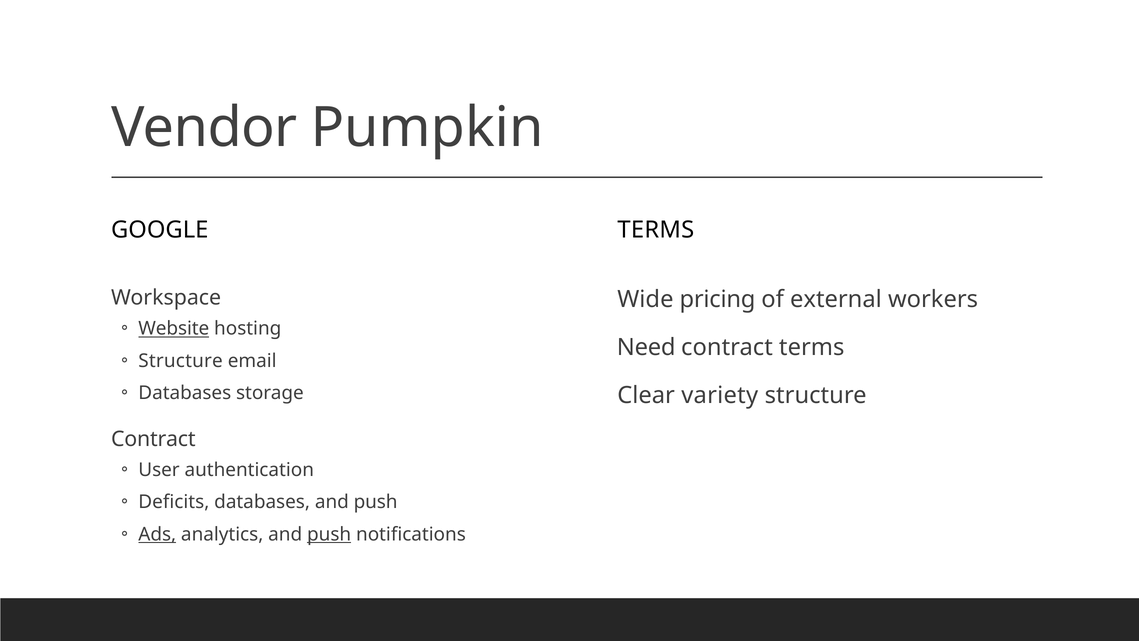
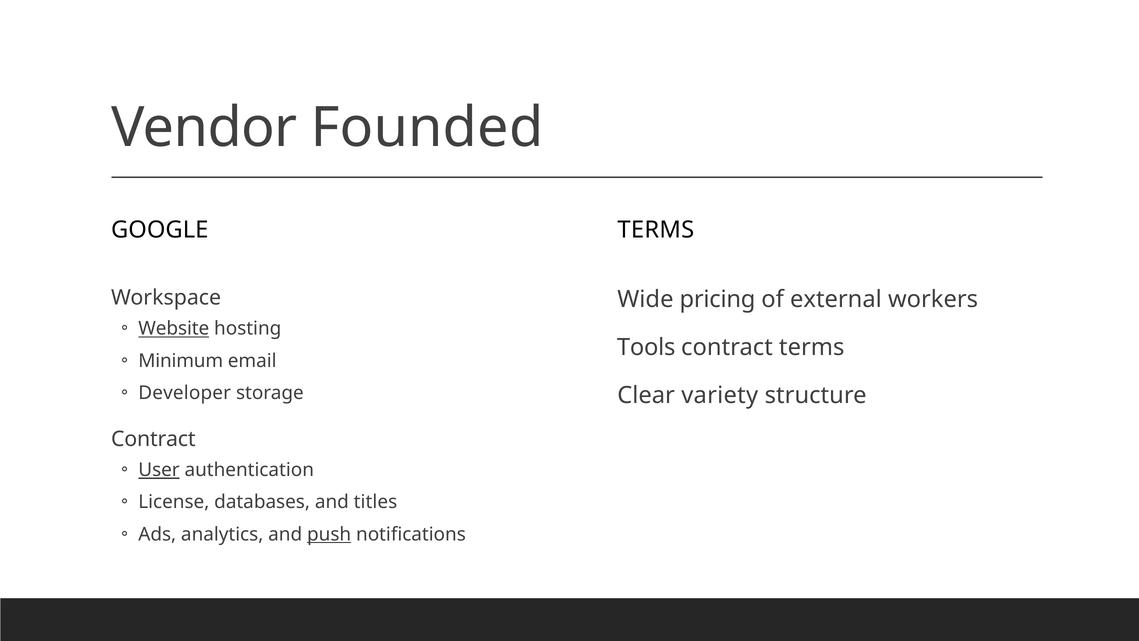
Pumpkin: Pumpkin -> Founded
Need: Need -> Tools
Structure at (181, 361): Structure -> Minimum
Databases at (185, 393): Databases -> Developer
User underline: none -> present
Deficits: Deficits -> License
databases and push: push -> titles
Ads underline: present -> none
